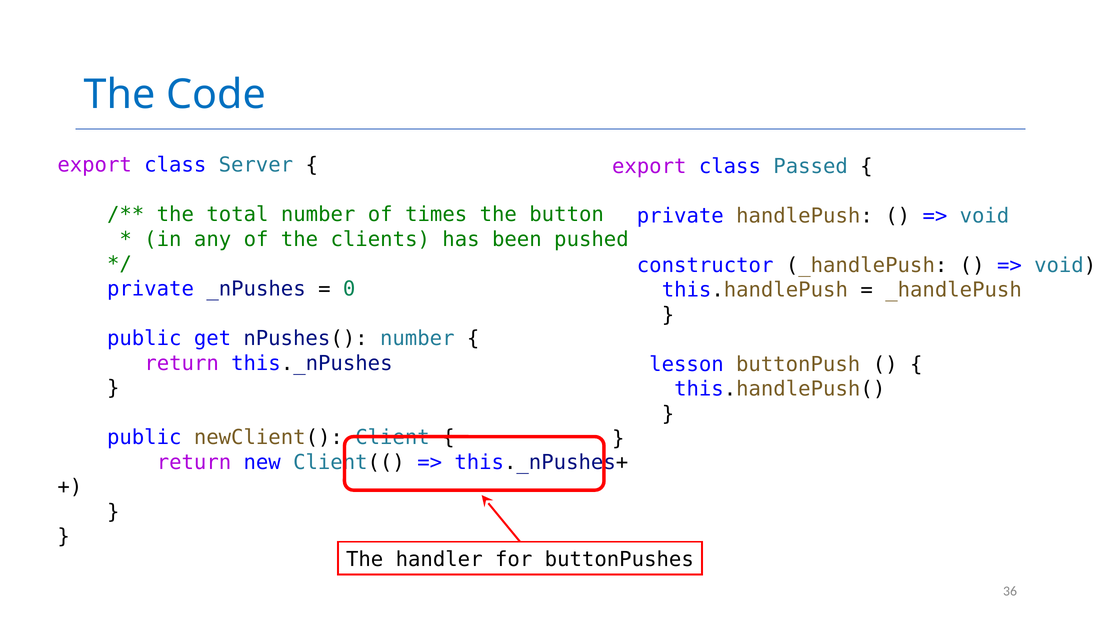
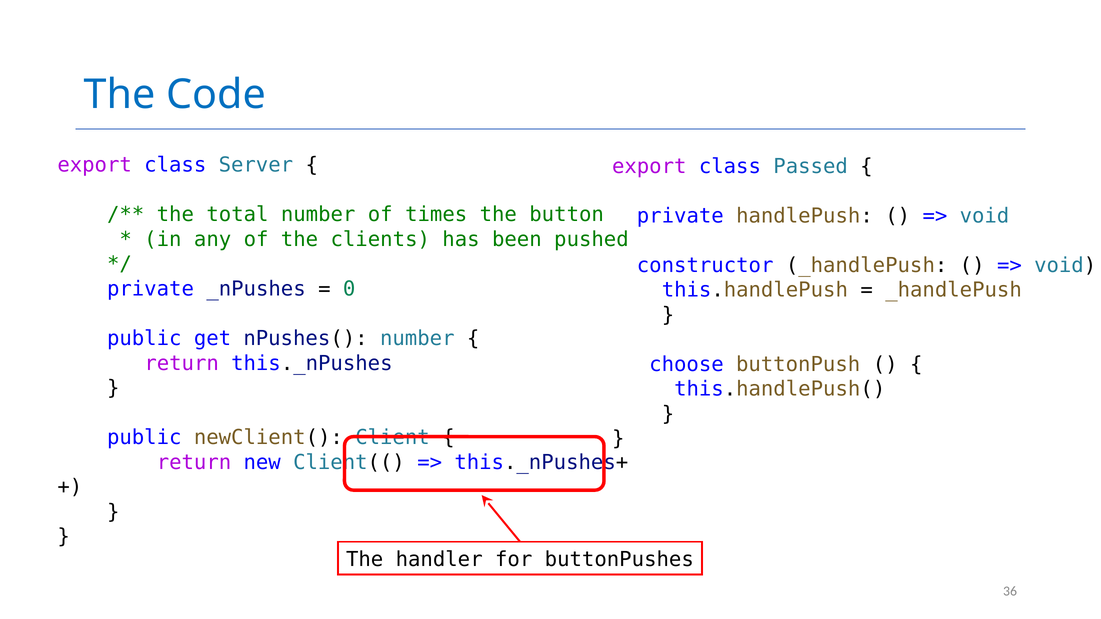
lesson: lesson -> choose
